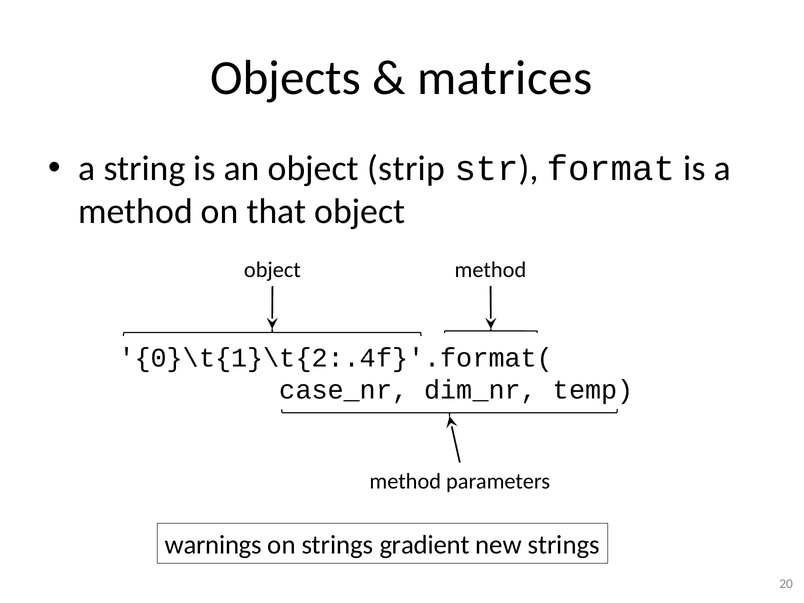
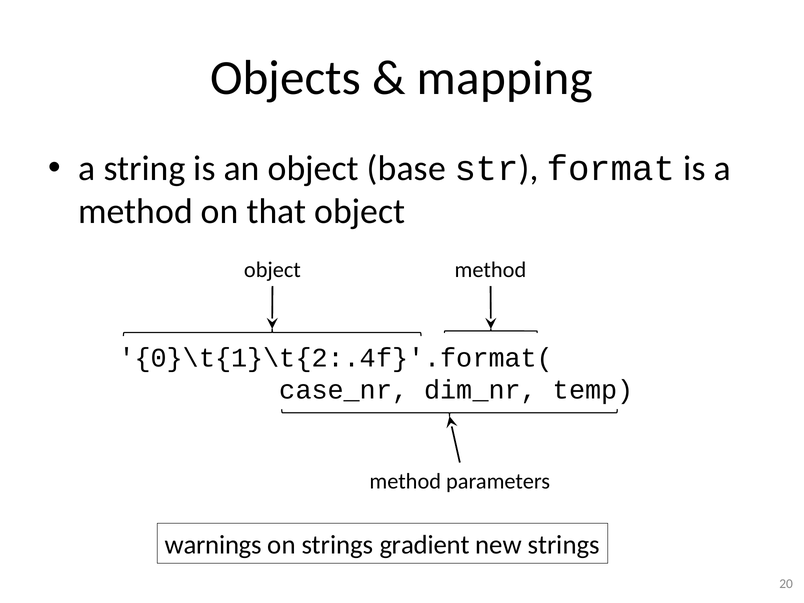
matrices: matrices -> mapping
strip: strip -> base
